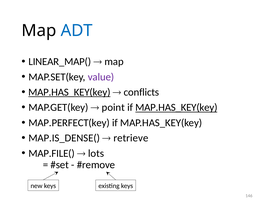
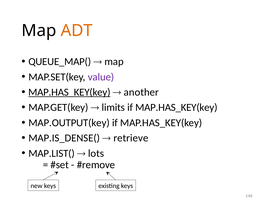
ADT colour: blue -> orange
LINEAR_MAP(: LINEAR_MAP( -> QUEUE_MAP(
conflicts: conflicts -> another
point: point -> limits
MAP.HAS_KEY(key at (176, 108) underline: present -> none
MAP.PERFECT(key: MAP.PERFECT(key -> MAP.OUTPUT(key
MAP.FILE(: MAP.FILE( -> MAP.LIST(
